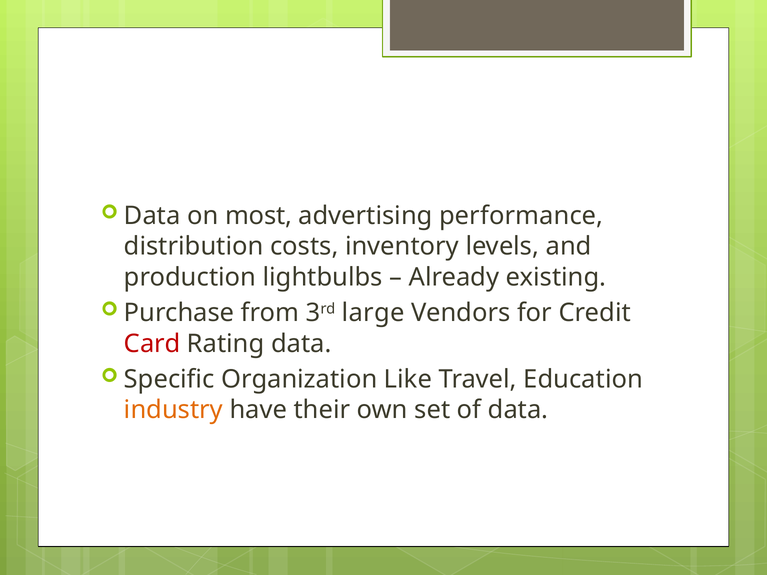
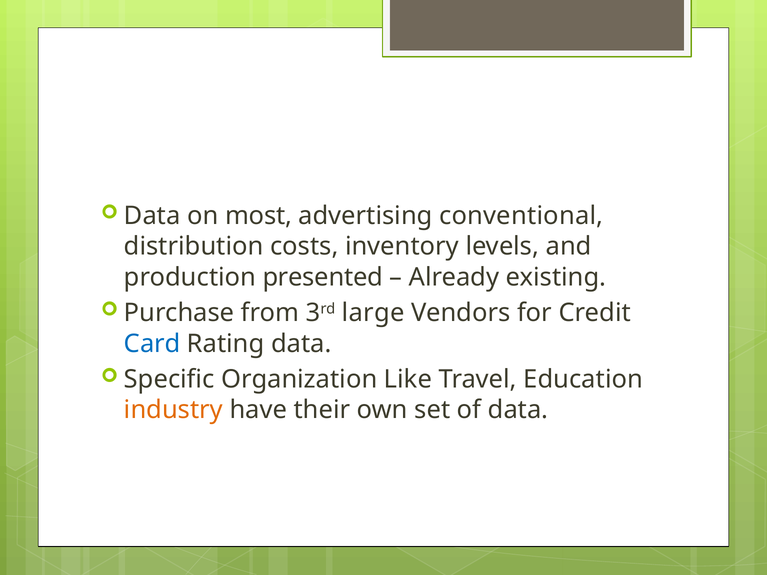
performance: performance -> conventional
lightbulbs: lightbulbs -> presented
Card colour: red -> blue
